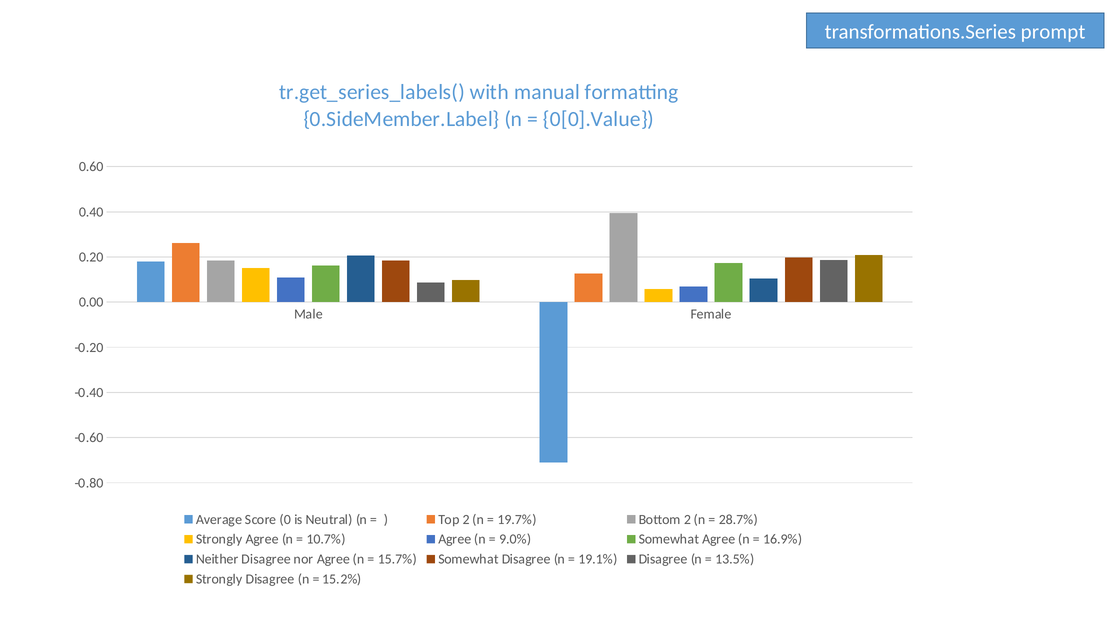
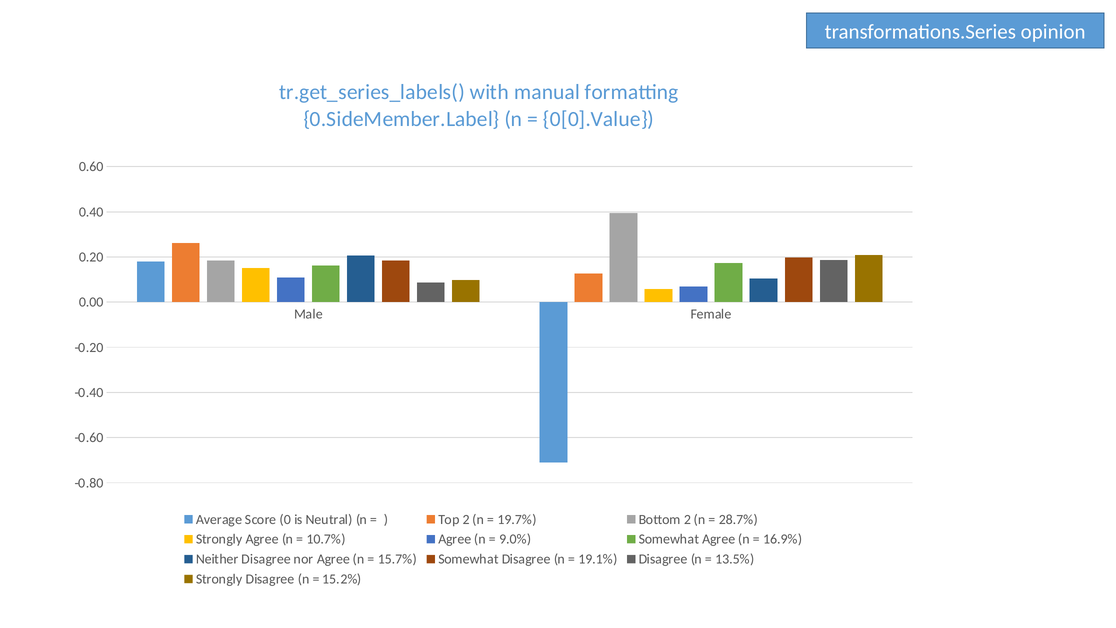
prompt: prompt -> opinion
